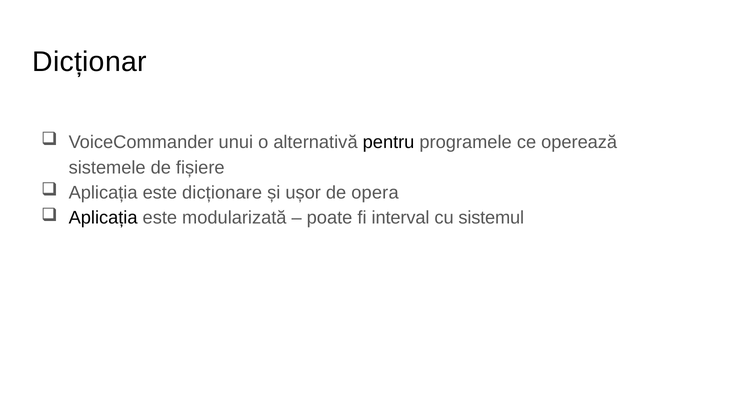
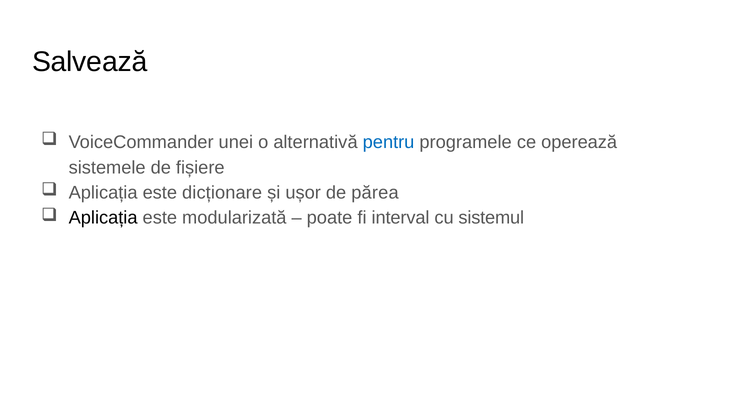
Dicționar: Dicționar -> Salvează
unui: unui -> unei
pentru colour: black -> blue
opera: opera -> părea
